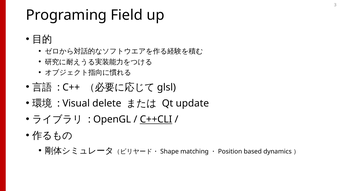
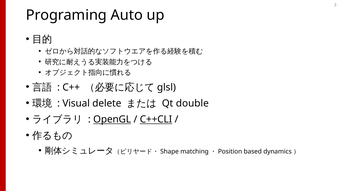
Field: Field -> Auto
update: update -> double
OpenGL underline: none -> present
